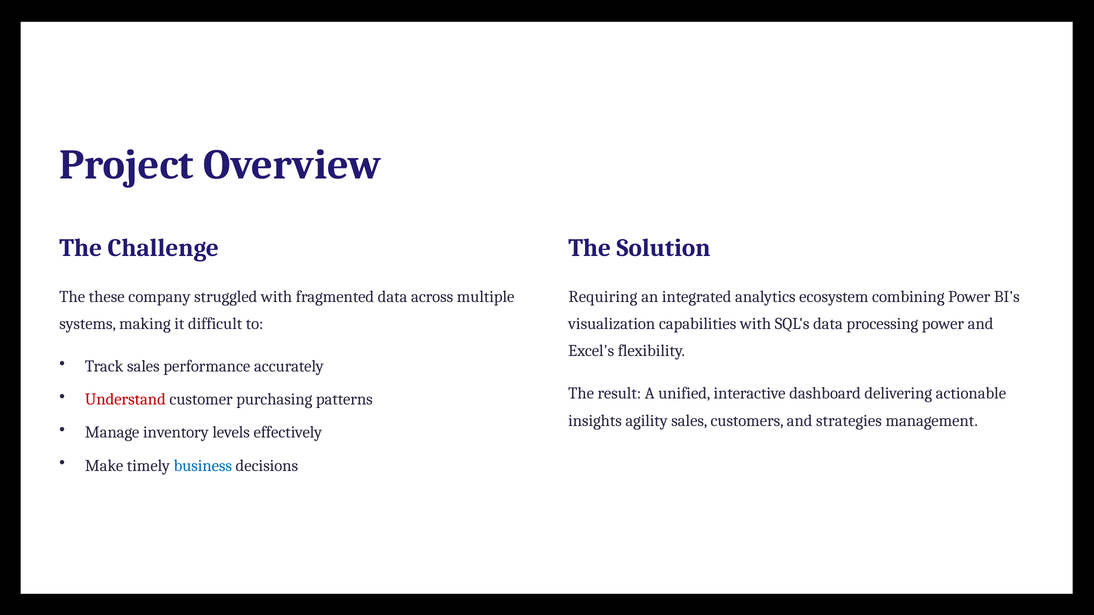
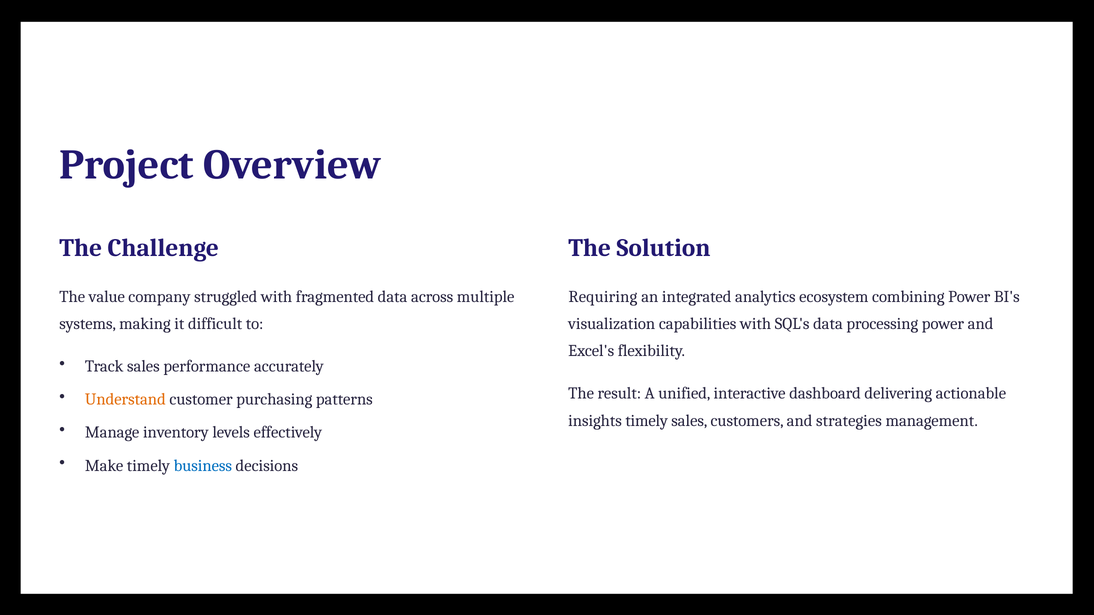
these: these -> value
Understand colour: red -> orange
insights agility: agility -> timely
